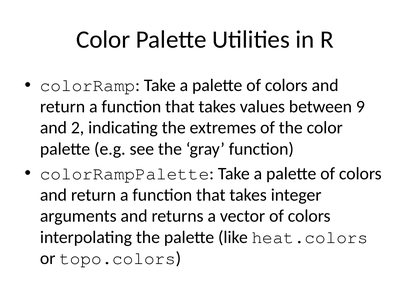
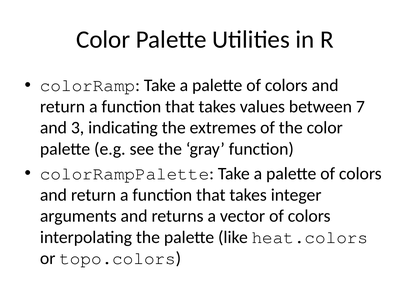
9: 9 -> 7
2: 2 -> 3
